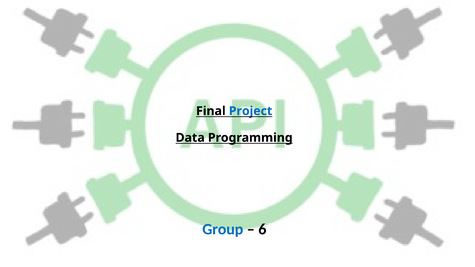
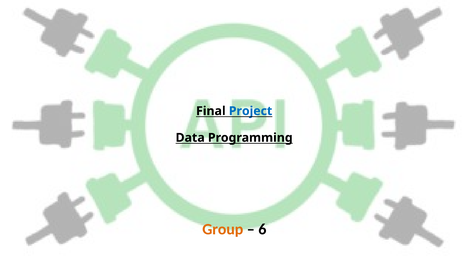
Group colour: blue -> orange
